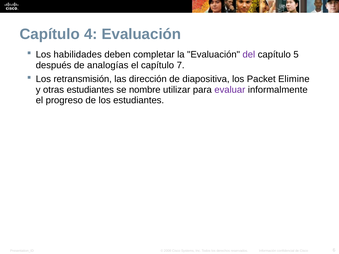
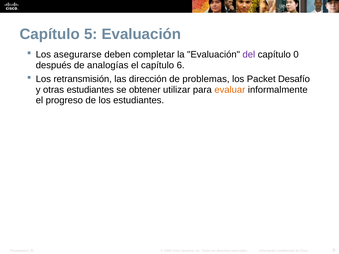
4: 4 -> 5
habilidades: habilidades -> asegurarse
5: 5 -> 0
capítulo 7: 7 -> 6
diapositiva: diapositiva -> problemas
Elimine: Elimine -> Desafío
nombre: nombre -> obtener
evaluar colour: purple -> orange
